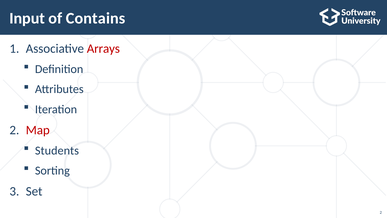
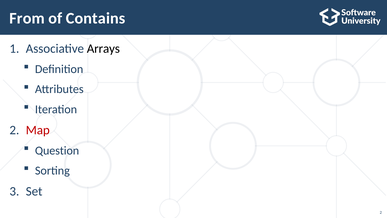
Input: Input -> From
Arrays colour: red -> black
Students: Students -> Question
